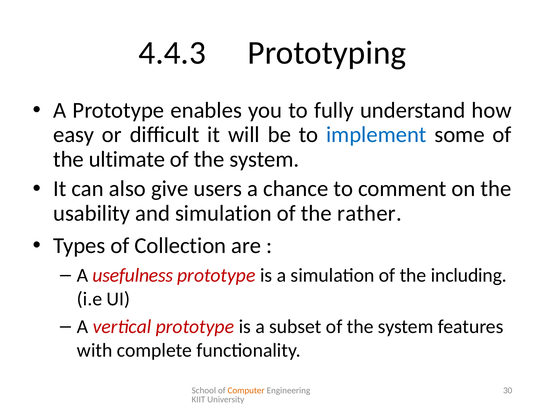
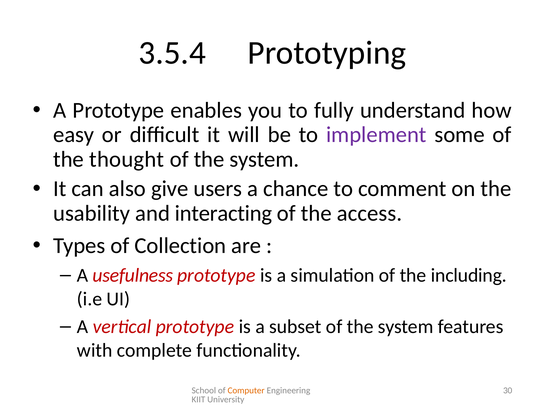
4.4.3: 4.4.3 -> 3.5.4
implement colour: blue -> purple
ultimate: ultimate -> thought
and simulation: simulation -> interacting
rather: rather -> access
